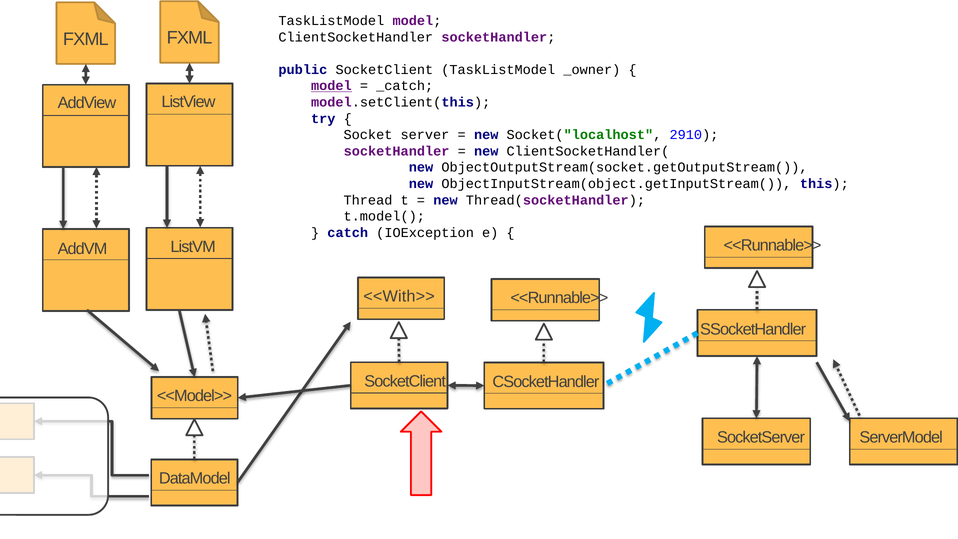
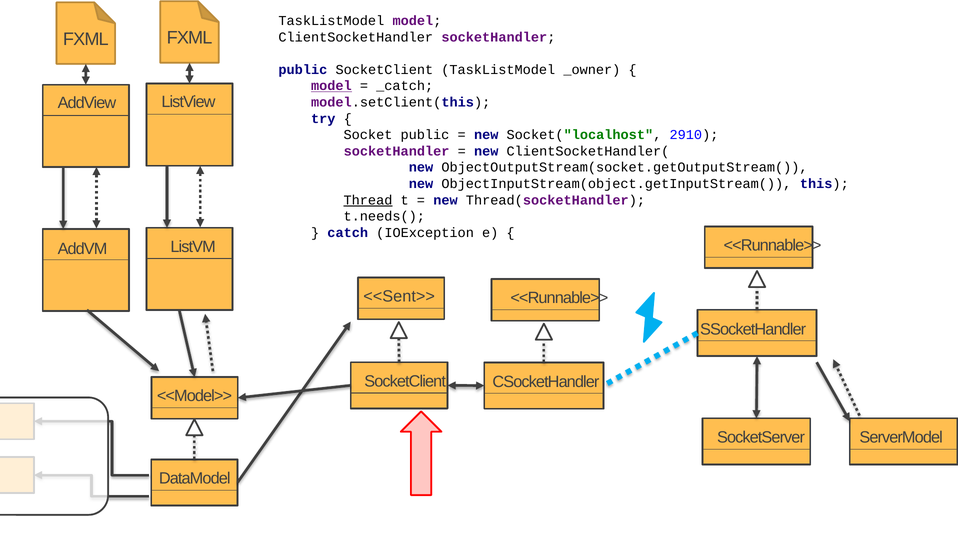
Socket server: server -> public
Thread underline: none -> present
t.model(: t.model( -> t.needs(
<<With>>: <<With>> -> <<Sent>>
